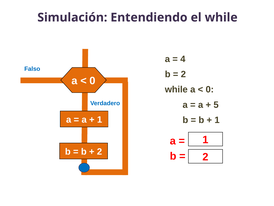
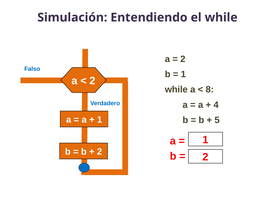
4 at (183, 59): 4 -> 2
2 at (183, 74): 2 -> 1
0 at (93, 81): 0 -> 2
0 at (210, 89): 0 -> 8
5: 5 -> 4
1 at (217, 120): 1 -> 5
